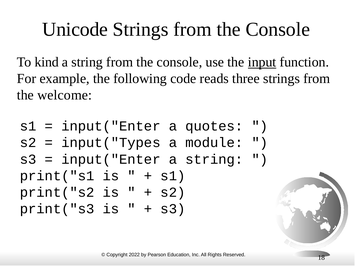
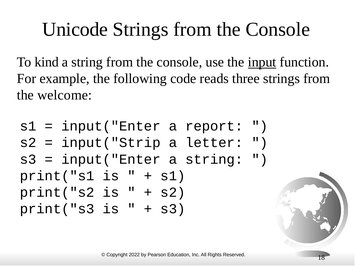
quotes: quotes -> report
input("Types: input("Types -> input("Strip
module: module -> letter
